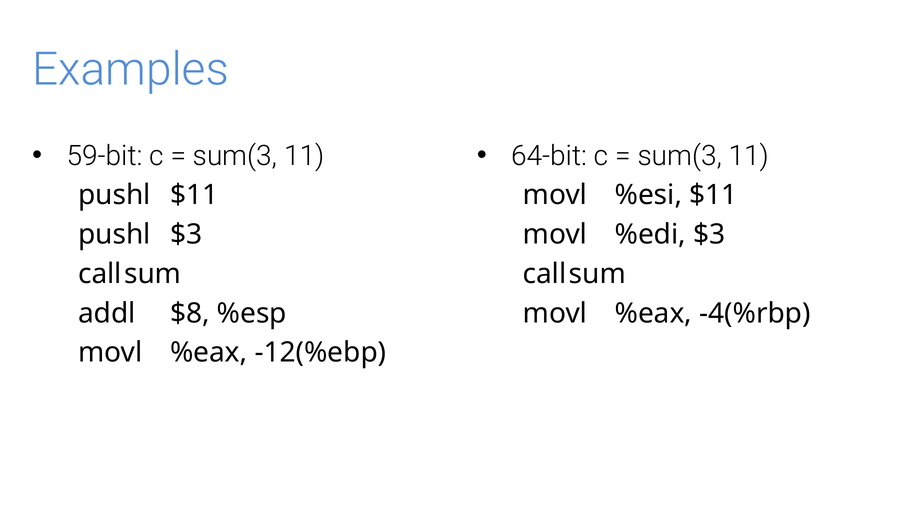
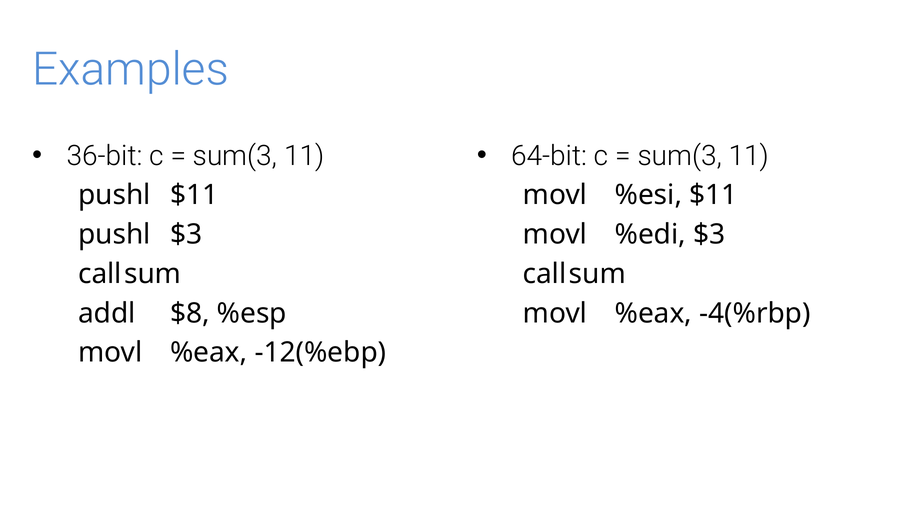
59-bit: 59-bit -> 36-bit
